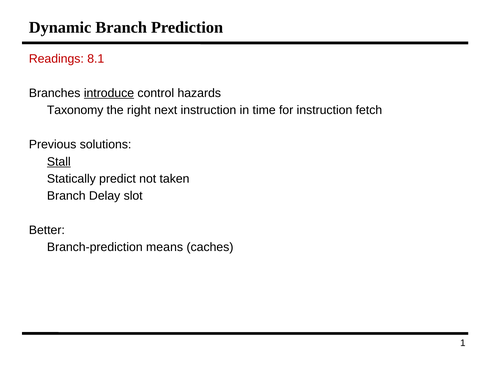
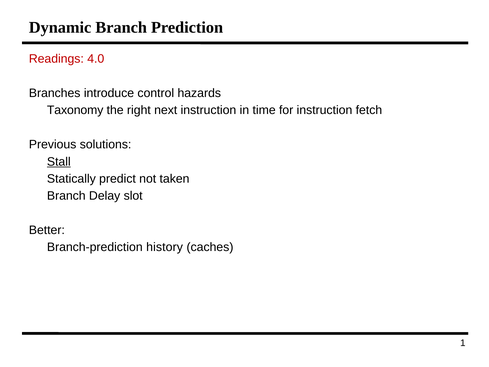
8.1: 8.1 -> 4.0
introduce underline: present -> none
means: means -> history
